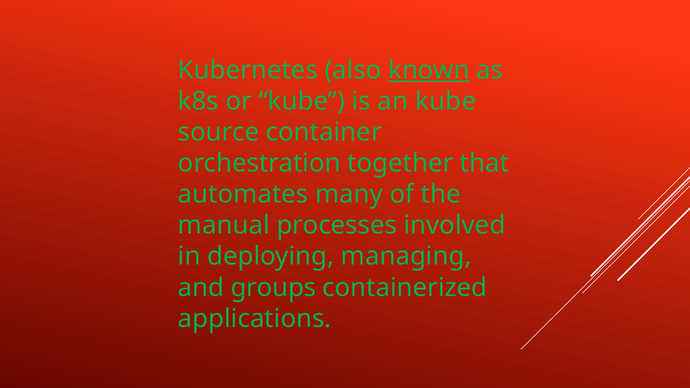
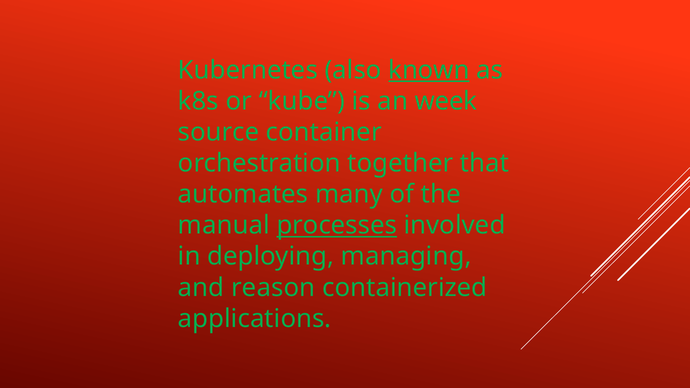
an kube: kube -> week
processes underline: none -> present
groups: groups -> reason
